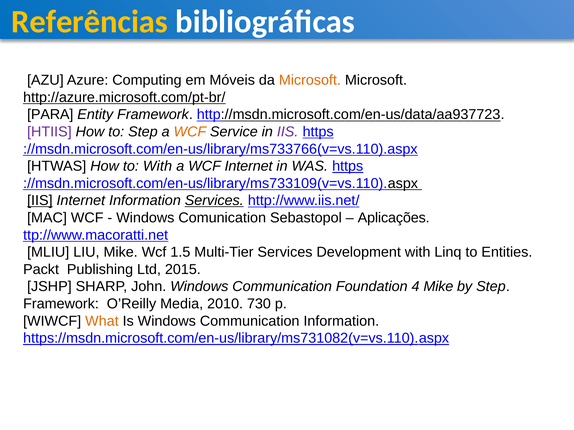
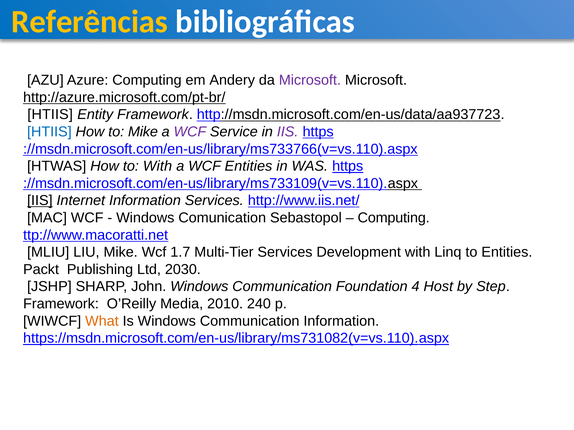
Móveis: Móveis -> Andery
Microsoft at (310, 80) colour: orange -> purple
PARA at (50, 115): PARA -> HTIIS
HTIIS at (49, 132) colour: purple -> blue
to Step: Step -> Mike
WCF at (190, 132) colour: orange -> purple
WCF Internet: Internet -> Entities
Services at (214, 201) underline: present -> none
Aplicações at (394, 218): Aplicações -> Computing
1.5: 1.5 -> 1.7
2015: 2015 -> 2030
4 Mike: Mike -> Host
730: 730 -> 240
